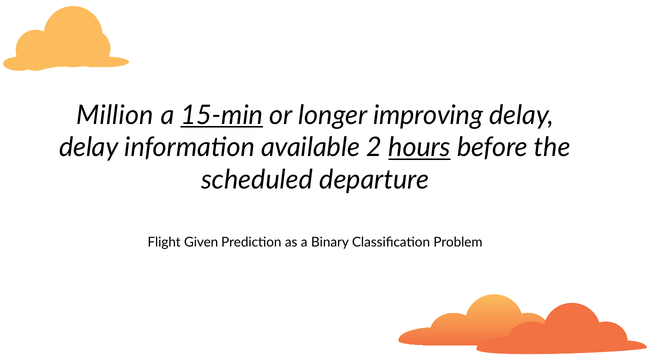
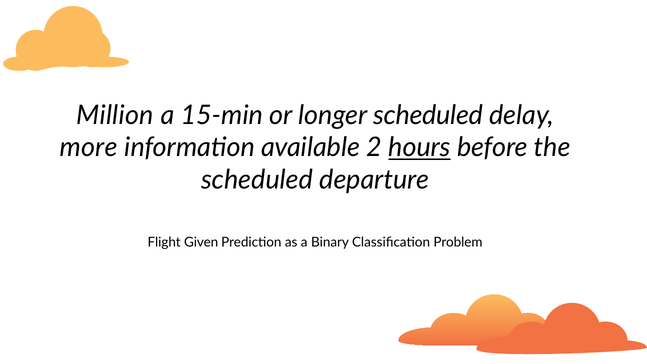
15-min underline: present -> none
longer improving: improving -> scheduled
delay at (89, 147): delay -> more
